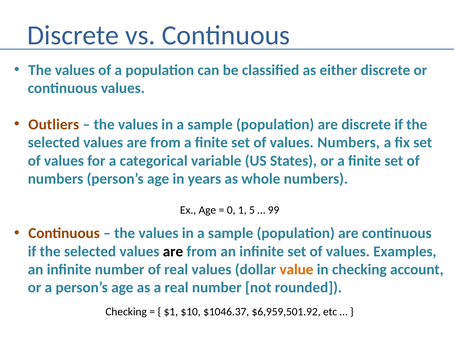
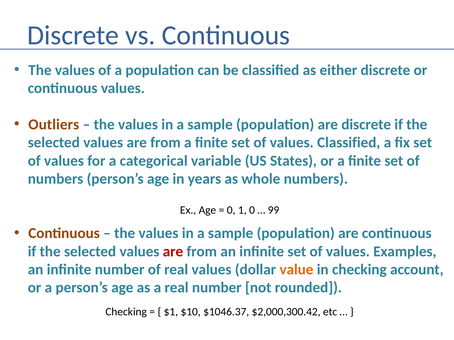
values Numbers: Numbers -> Classified
1 5: 5 -> 0
are at (173, 252) colour: black -> red
$6,959,501.92: $6,959,501.92 -> $2,000,300.42
